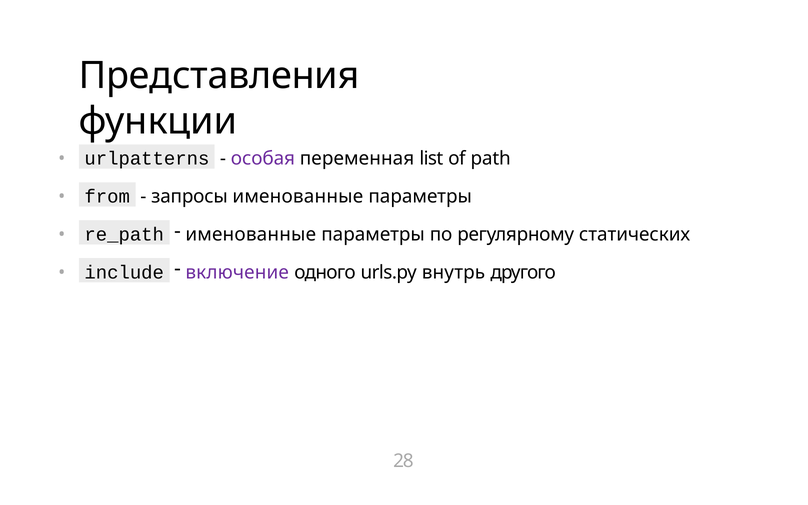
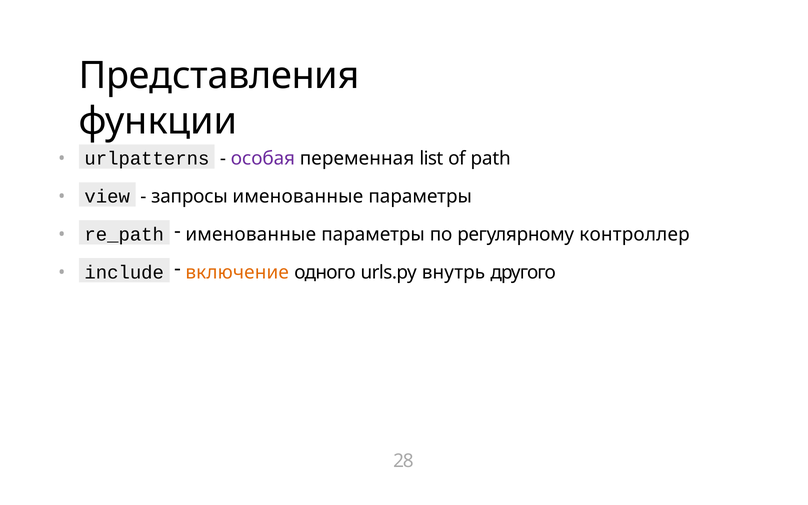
from: from -> view
статических: статических -> контроллер
включение colour: purple -> orange
